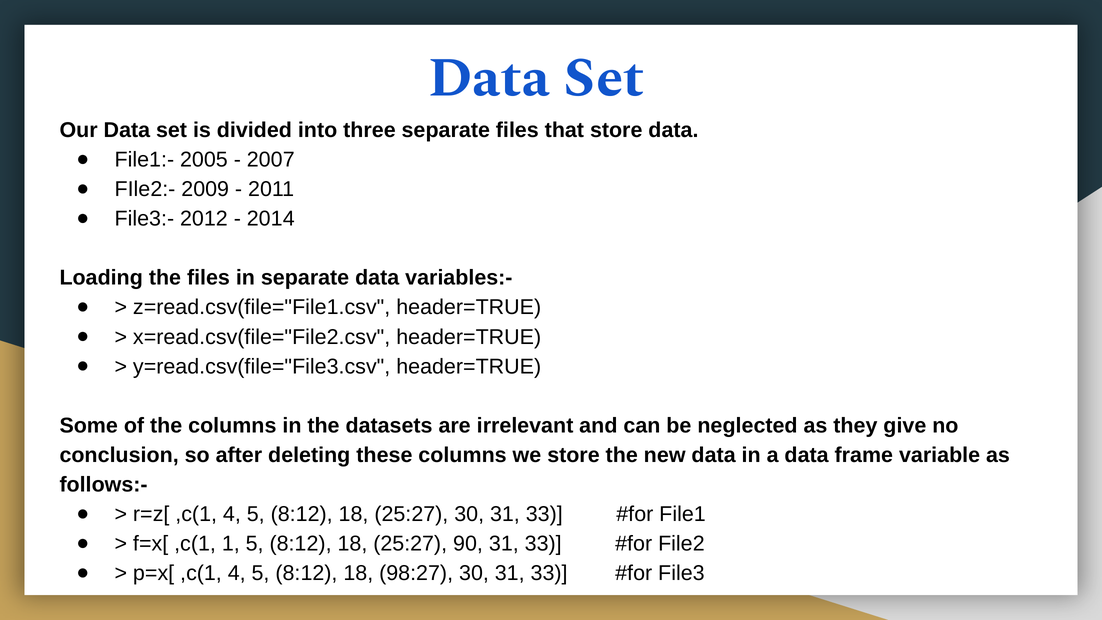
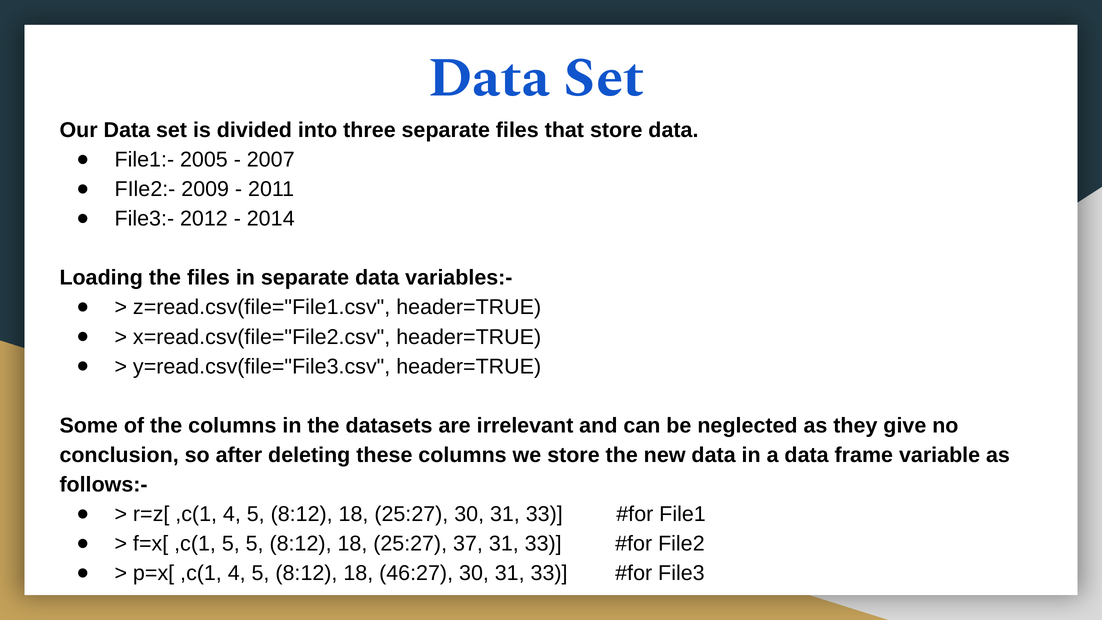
,c(1 1: 1 -> 5
90: 90 -> 37
98:27: 98:27 -> 46:27
